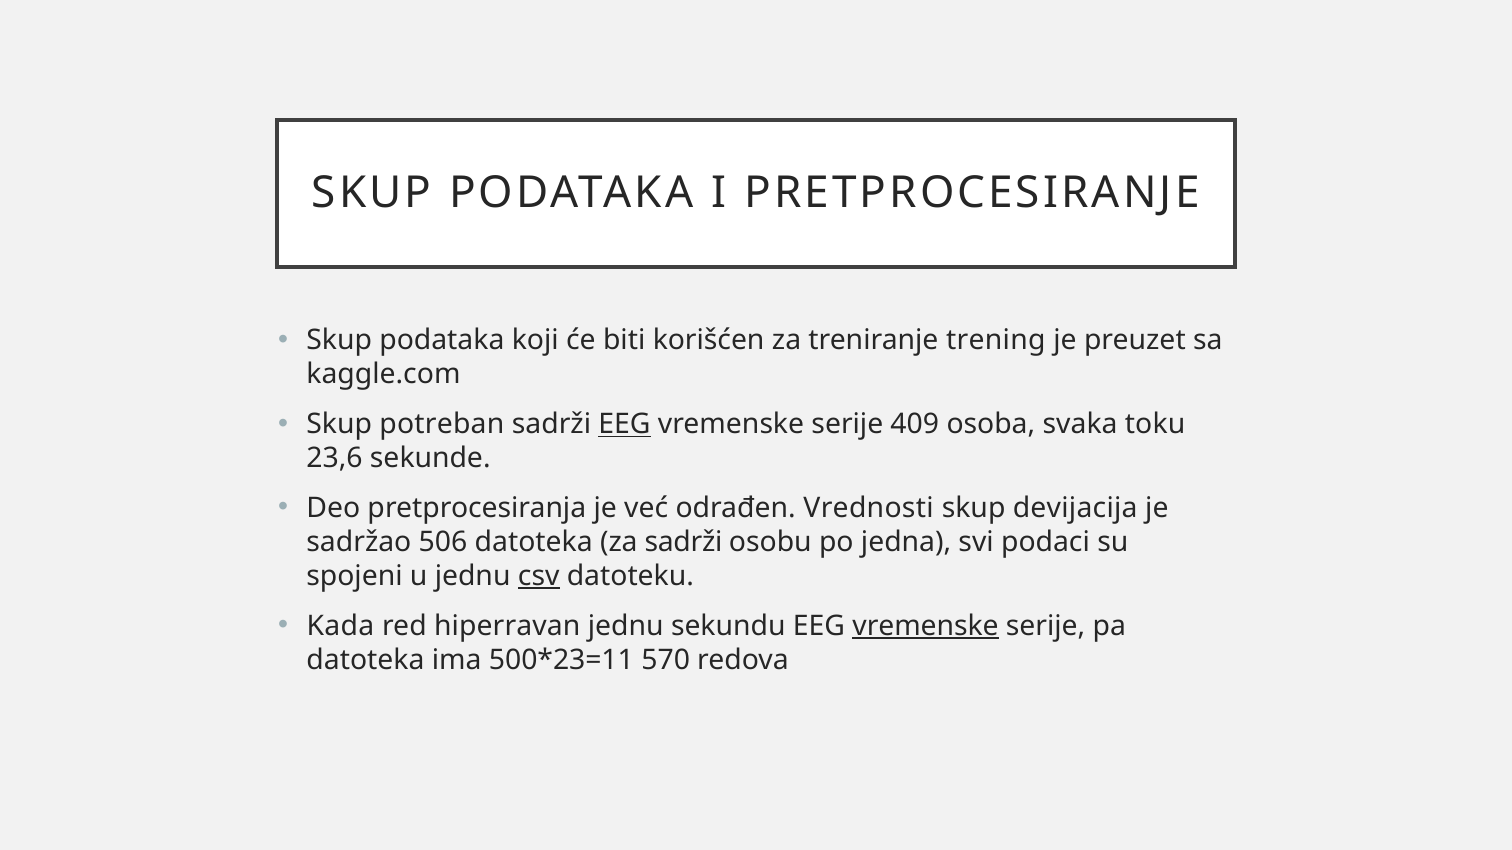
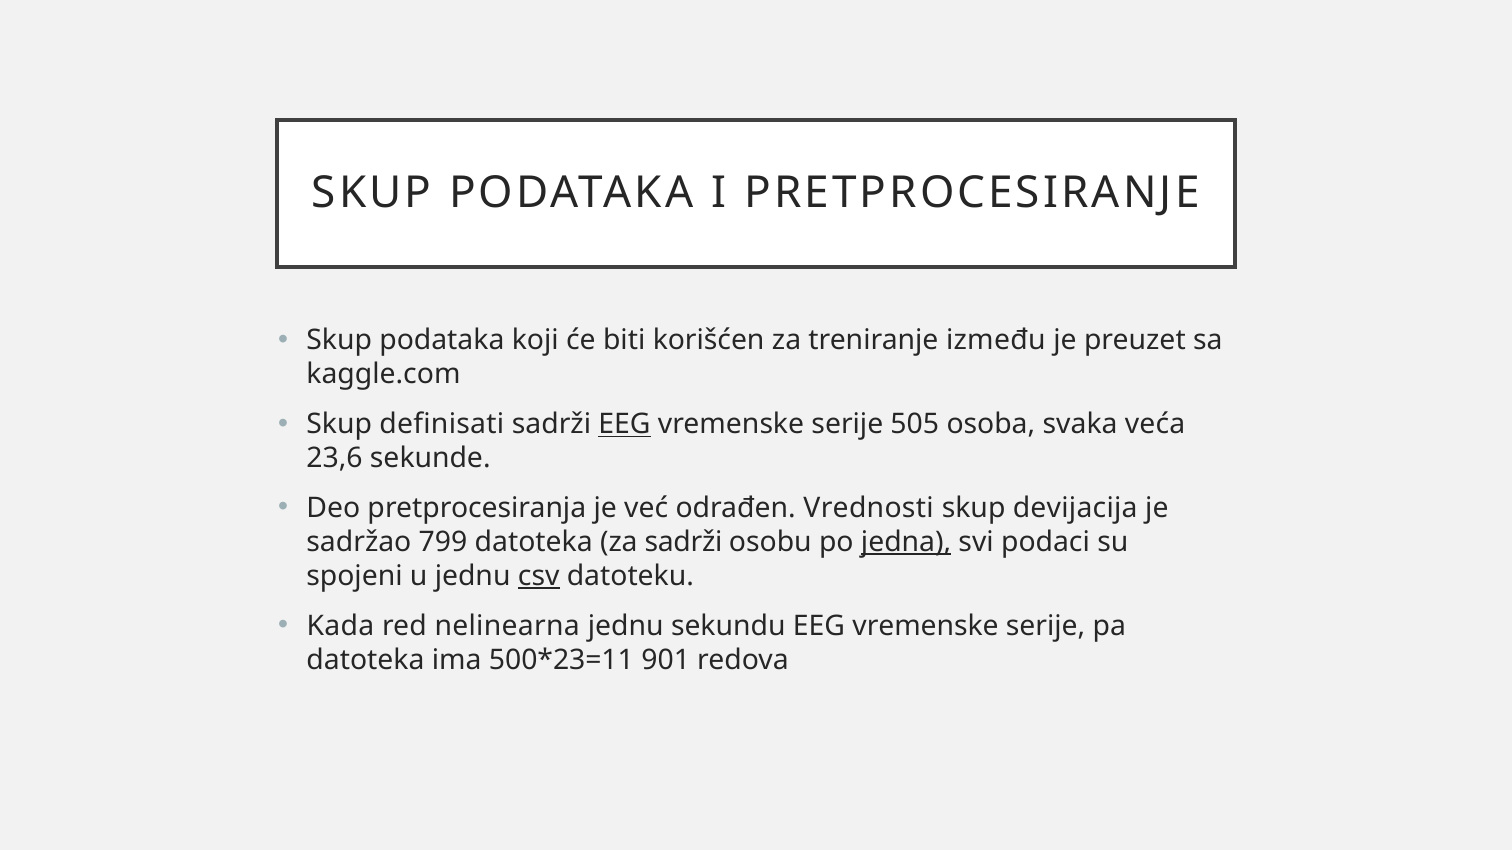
trening: trening -> između
potreban: potreban -> definisati
409: 409 -> 505
toku: toku -> veća
506: 506 -> 799
jedna underline: none -> present
hiperravan: hiperravan -> nelinearna
vremenske at (926, 626) underline: present -> none
570: 570 -> 901
